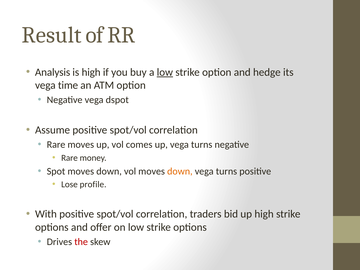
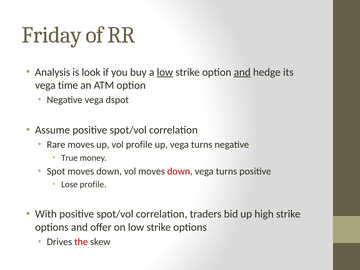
Result: Result -> Friday
is high: high -> look
and at (242, 72) underline: none -> present
vol comes: comes -> profile
Rare at (69, 158): Rare -> True
down at (180, 171) colour: orange -> red
